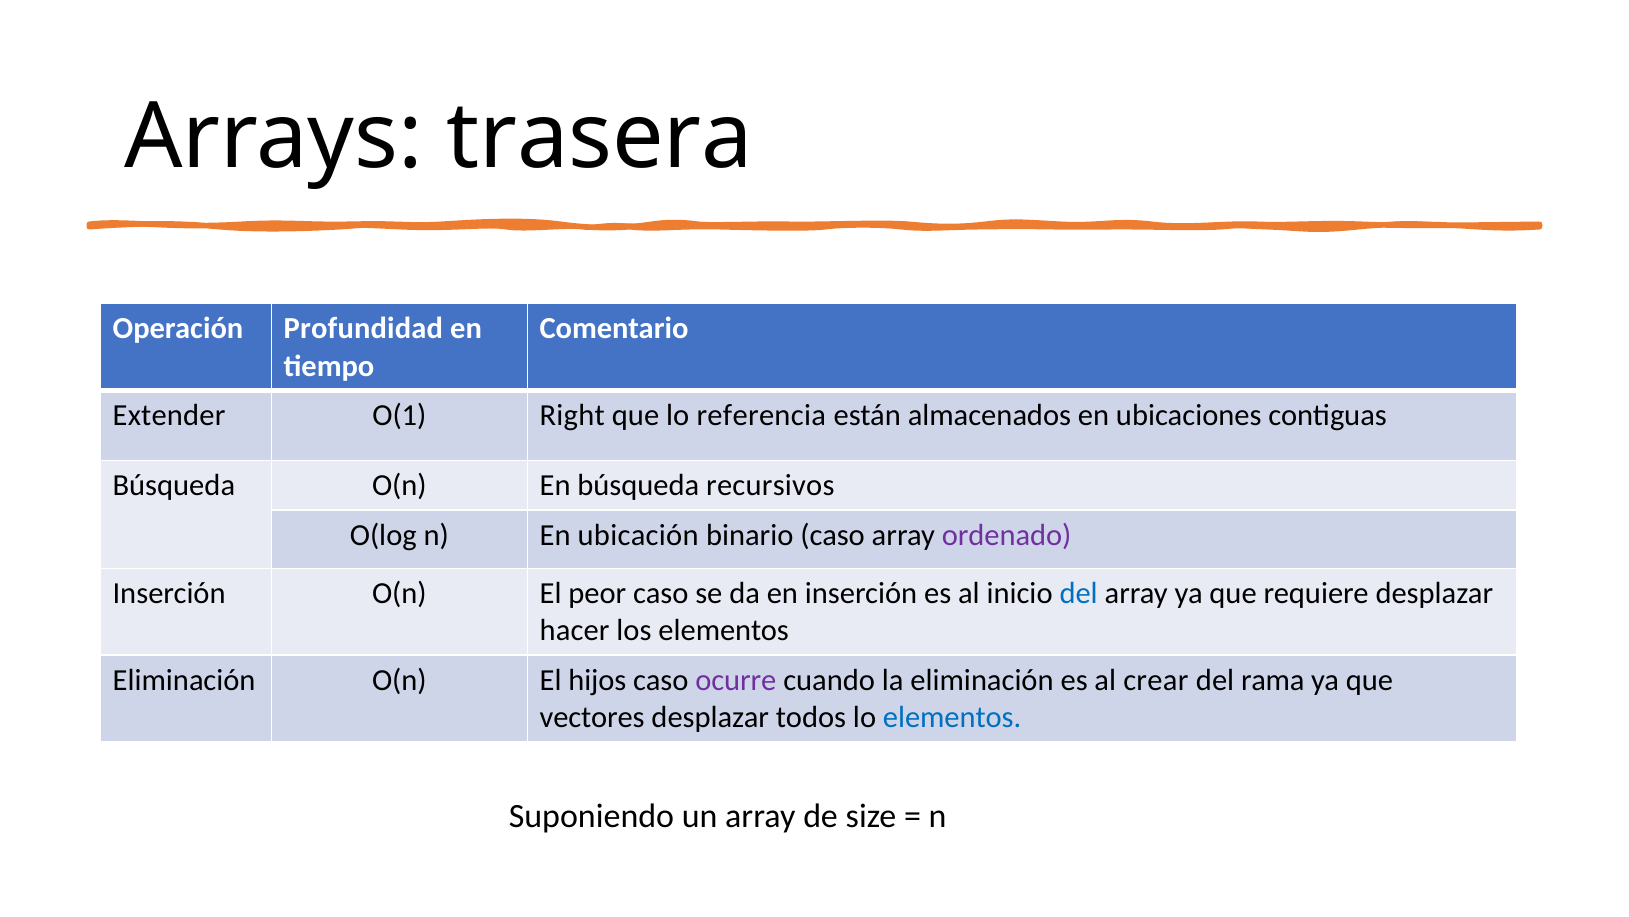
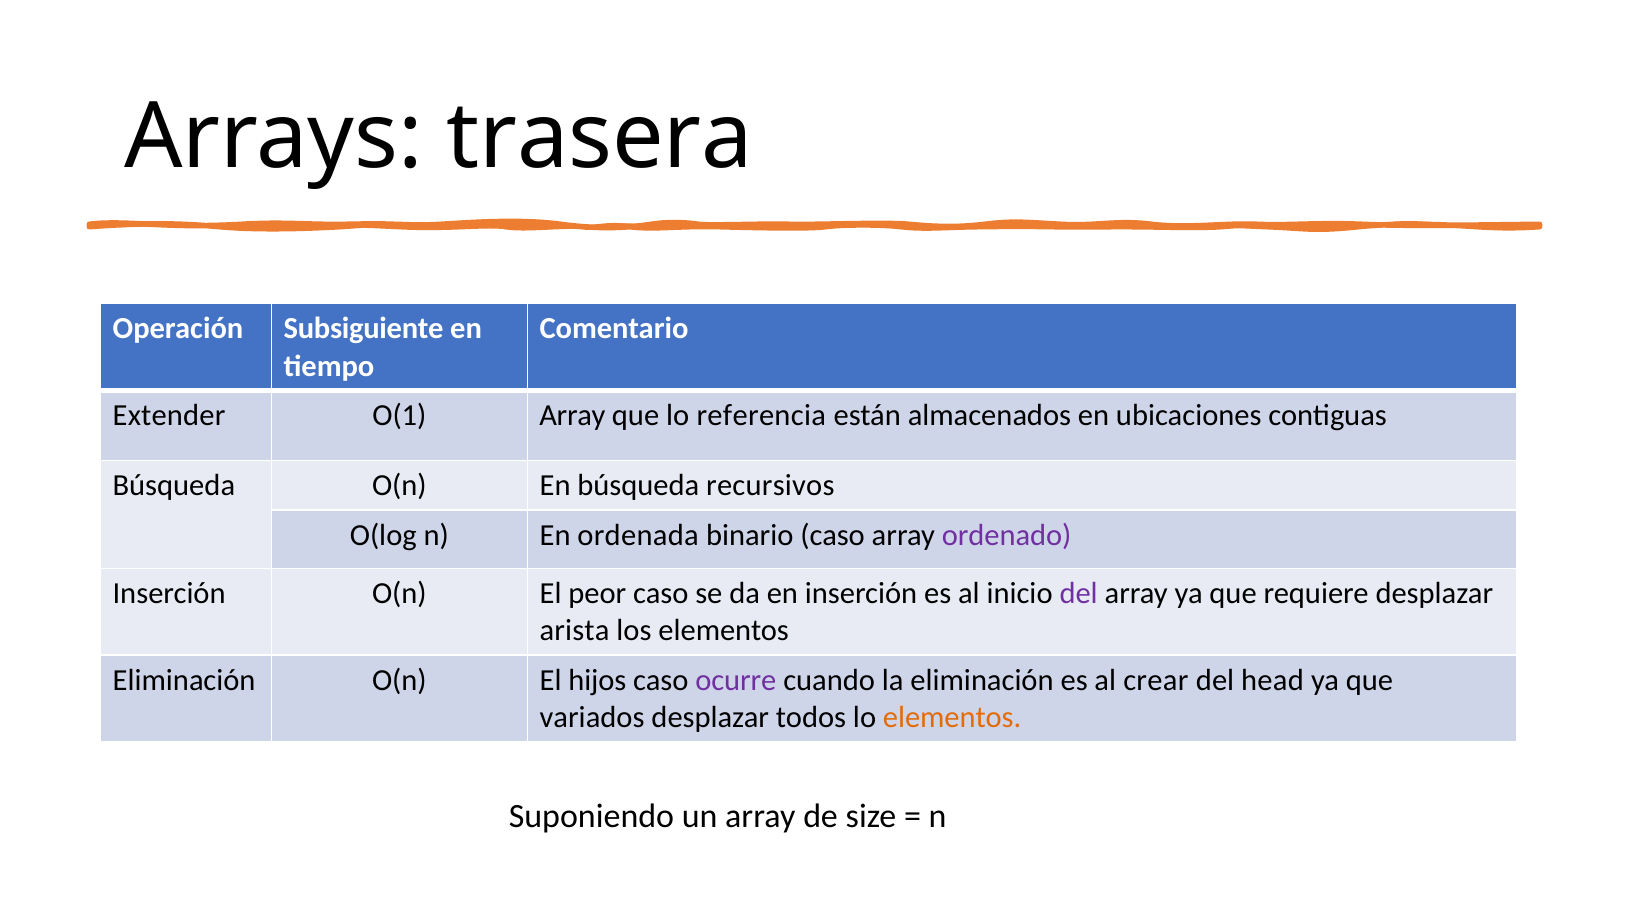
Profundidad: Profundidad -> Subsiguiente
O(1 Right: Right -> Array
ubicación: ubicación -> ordenada
del at (1079, 593) colour: blue -> purple
hacer: hacer -> arista
rama: rama -> head
vectores: vectores -> variados
elementos at (952, 717) colour: blue -> orange
